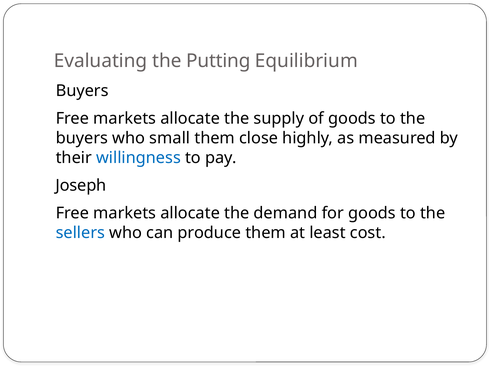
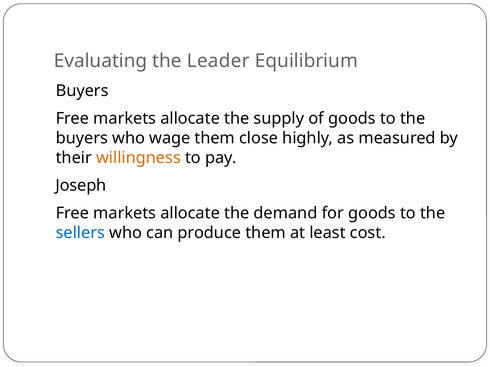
Putting: Putting -> Leader
small: small -> wage
willingness colour: blue -> orange
